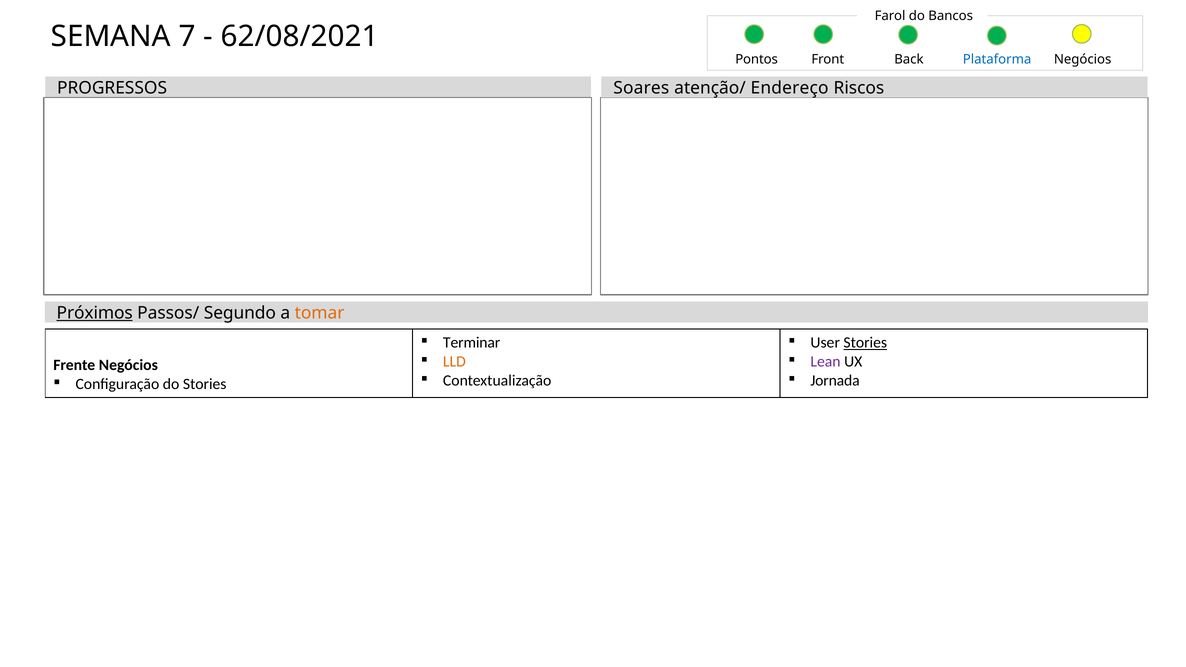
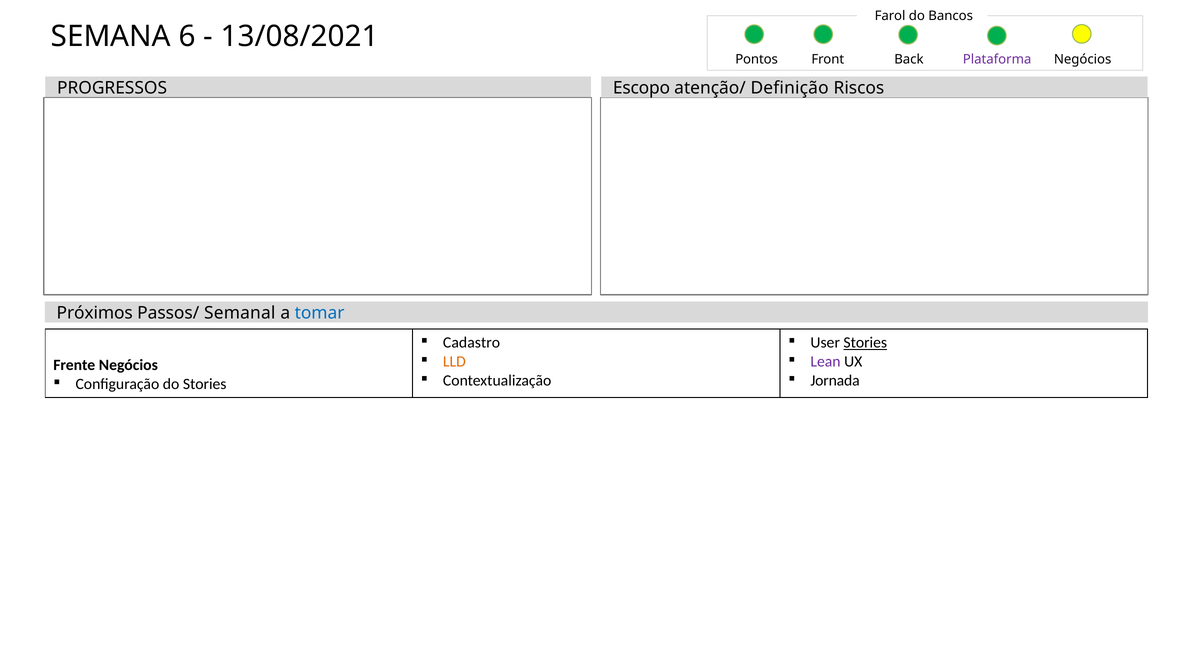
7: 7 -> 6
62/08/2021: 62/08/2021 -> 13/08/2021
Plataforma colour: blue -> purple
Soares: Soares -> Escopo
Endereço: Endereço -> Definição
Próximos underline: present -> none
Segundo: Segundo -> Semanal
tomar colour: orange -> blue
Terminar: Terminar -> Cadastro
